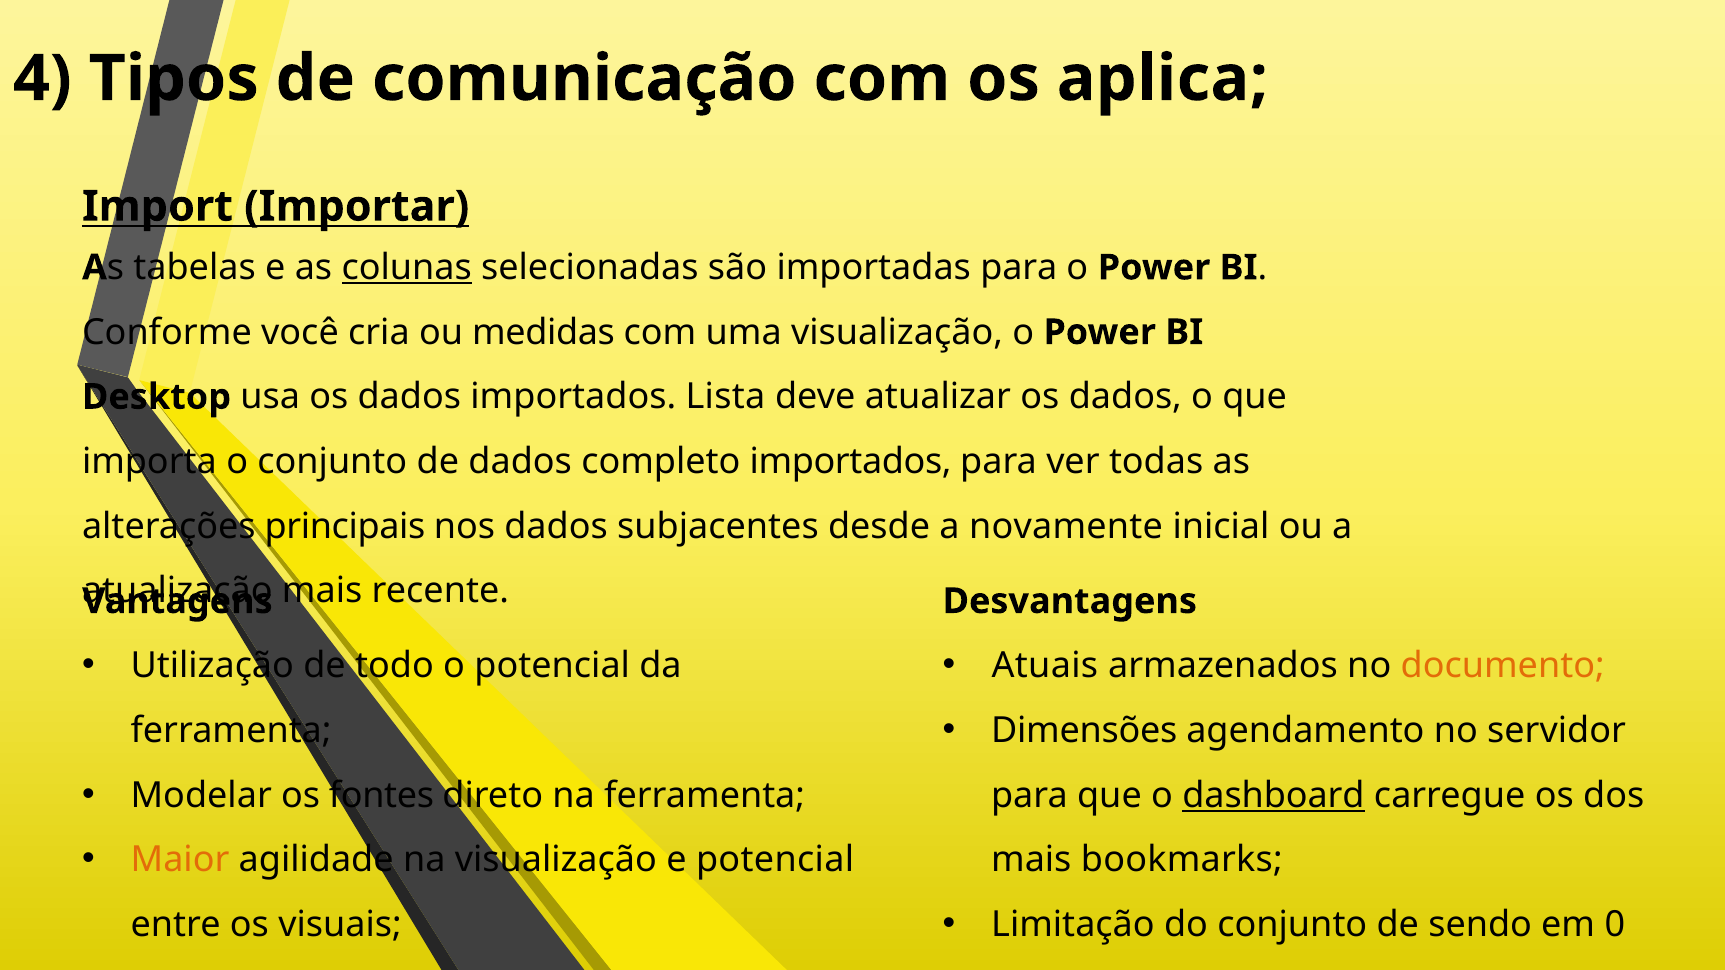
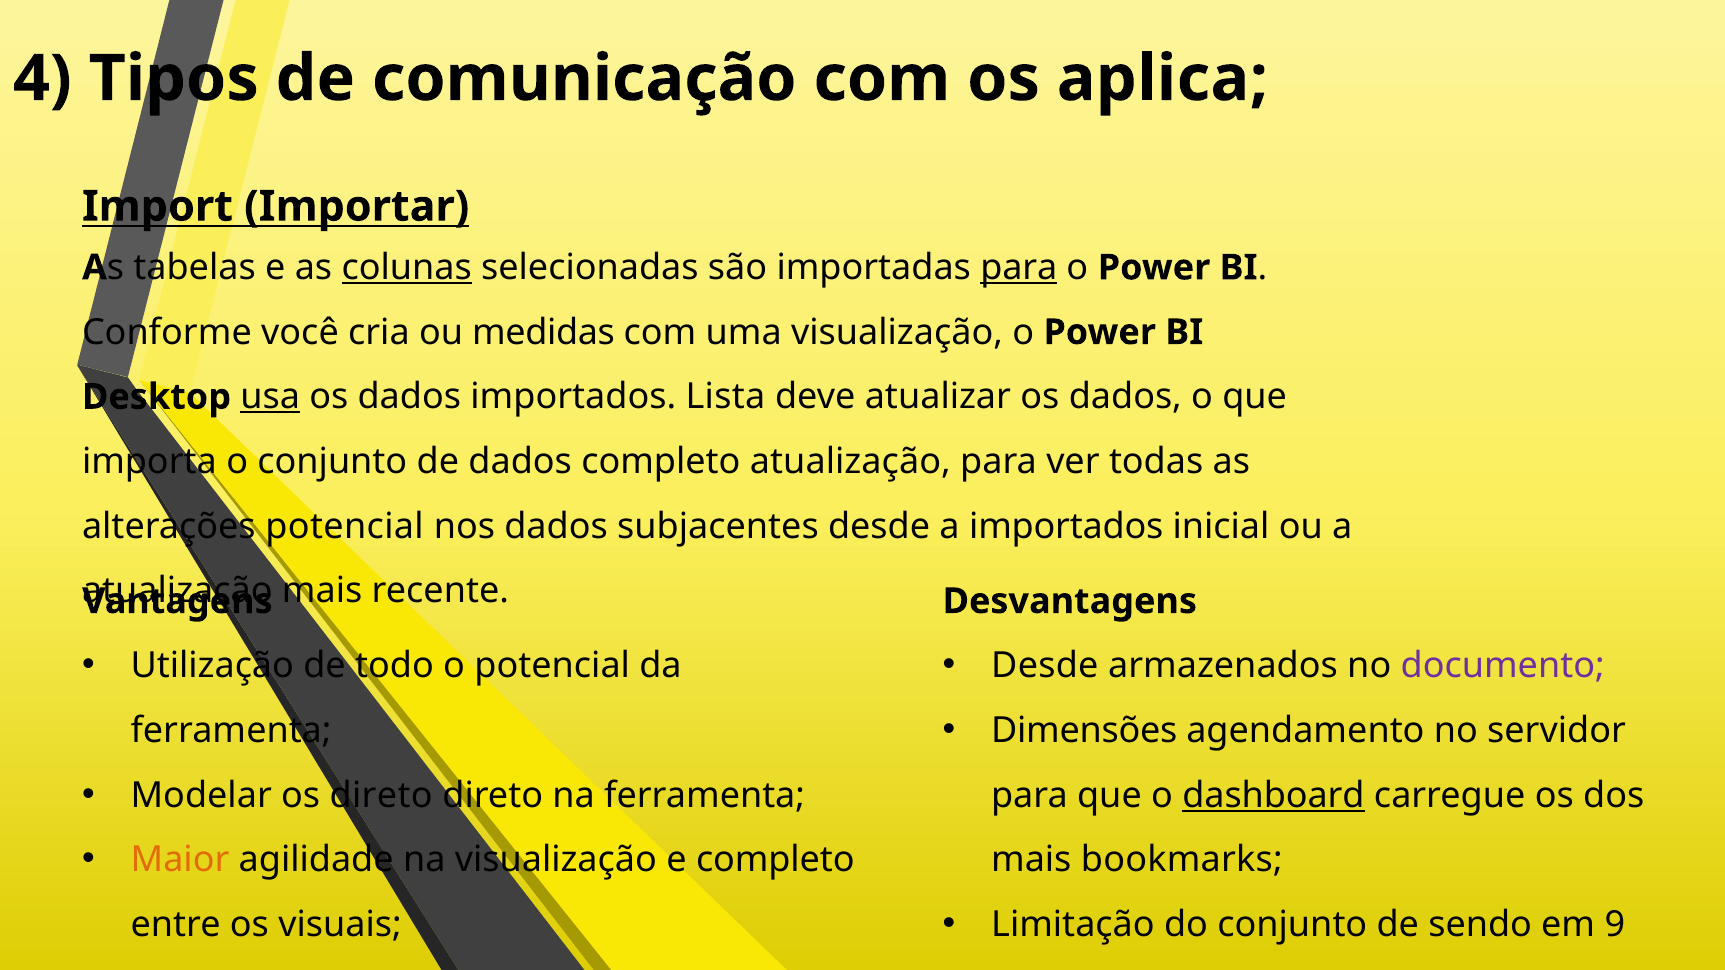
para at (1019, 268) underline: none -> present
usa underline: none -> present
completo importados: importados -> atualização
alterações principais: principais -> potencial
a novamente: novamente -> importados
Atuais at (1045, 666): Atuais -> Desde
documento colour: orange -> purple
os fontes: fontes -> direto
e potencial: potencial -> completo
0: 0 -> 9
